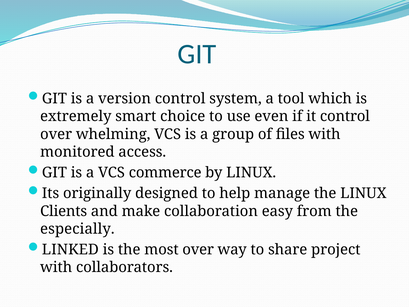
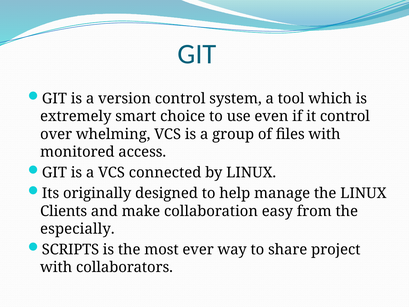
commerce: commerce -> connected
LINKED: LINKED -> SCRIPTS
most over: over -> ever
